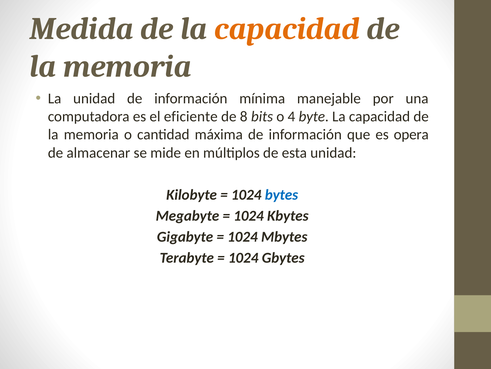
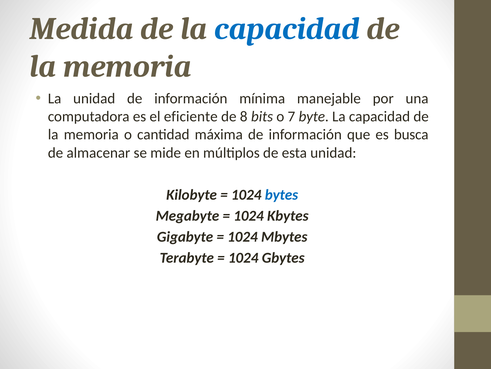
capacidad at (287, 29) colour: orange -> blue
4: 4 -> 7
opera: opera -> busca
